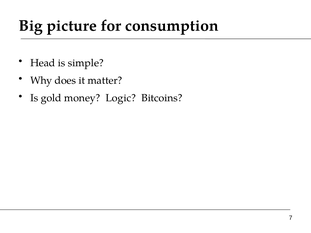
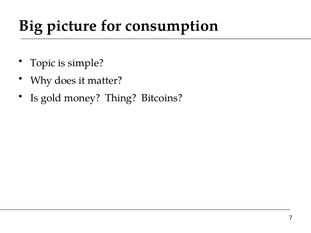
Head: Head -> Topic
Logic: Logic -> Thing
